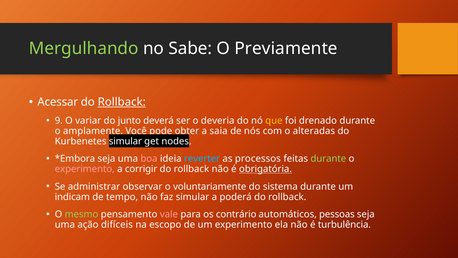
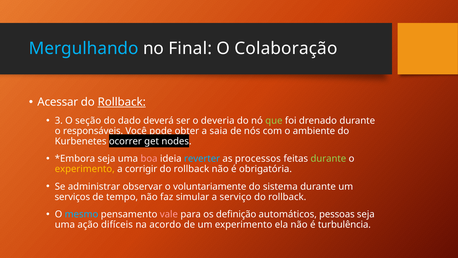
Mergulhando colour: light green -> light blue
Sabe: Sabe -> Final
Previamente: Previamente -> Colaboração
9: 9 -> 3
variar: variar -> seção
junto: junto -> dado
que colour: yellow -> light green
amplamente: amplamente -> responsáveis
alteradas: alteradas -> ambiente
Kurbenetes simular: simular -> ocorrer
experimento at (85, 169) colour: pink -> yellow
obrigatória underline: present -> none
indicam: indicam -> serviços
poderá: poderá -> serviço
mesmo colour: light green -> light blue
contrário: contrário -> definição
escopo: escopo -> acordo
